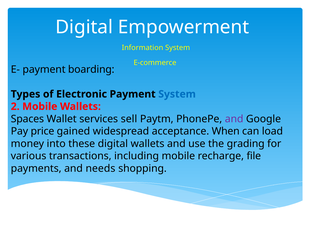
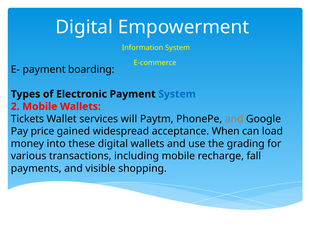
Spaces: Spaces -> Tickets
sell: sell -> will
and at (234, 119) colour: purple -> orange
file: file -> fall
needs: needs -> visible
